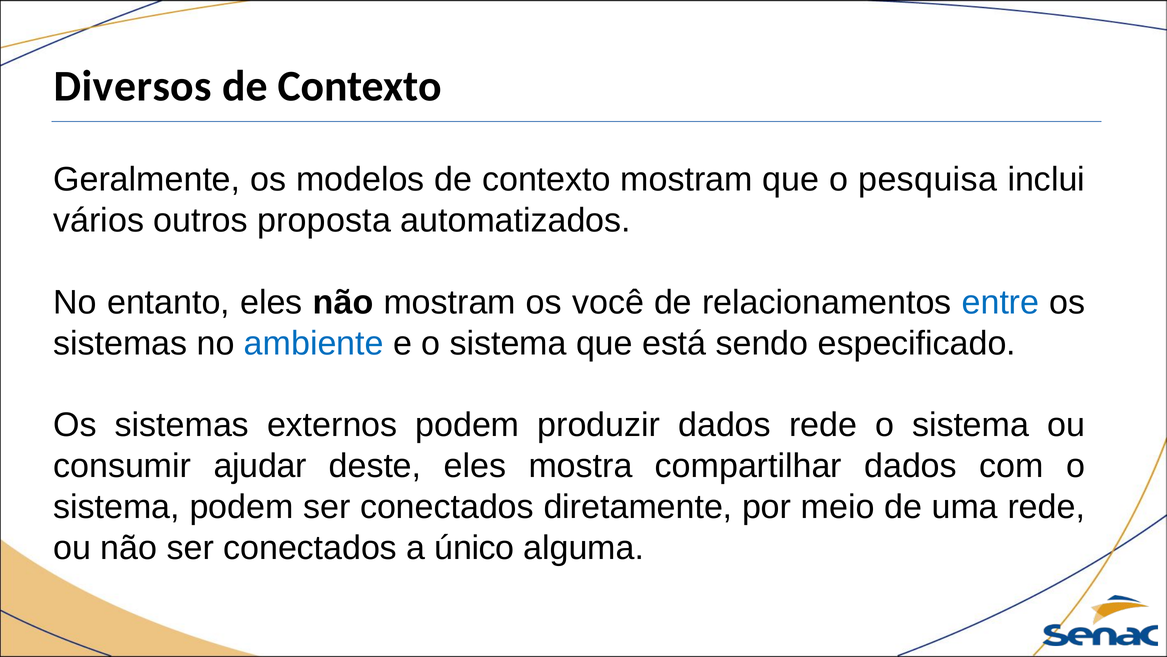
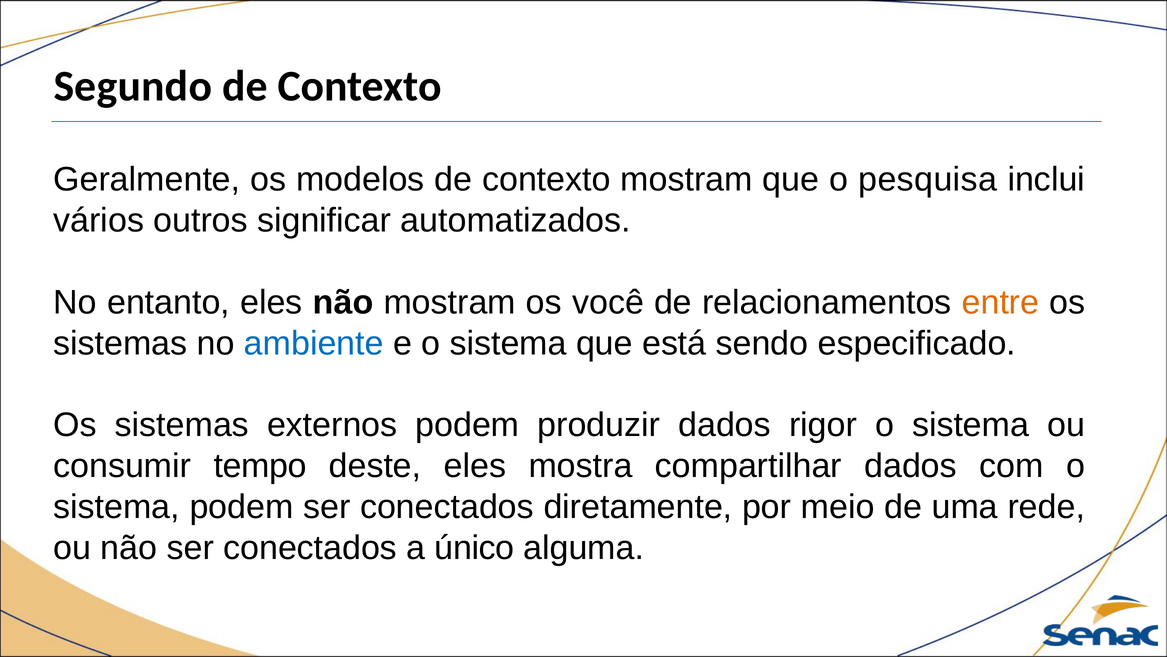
Diversos: Diversos -> Segundo
proposta: proposta -> significar
entre colour: blue -> orange
dados rede: rede -> rigor
ajudar: ajudar -> tempo
